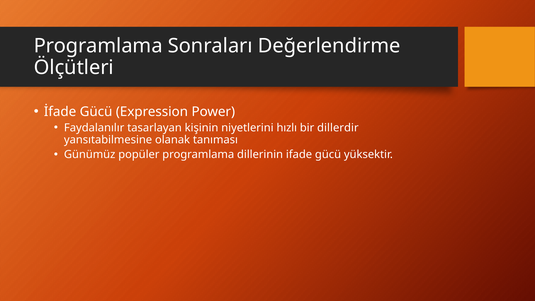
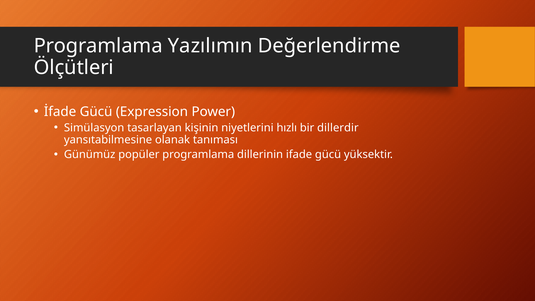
Sonraları: Sonraları -> Yazılımın
Faydalanılır: Faydalanılır -> Simülasyon
